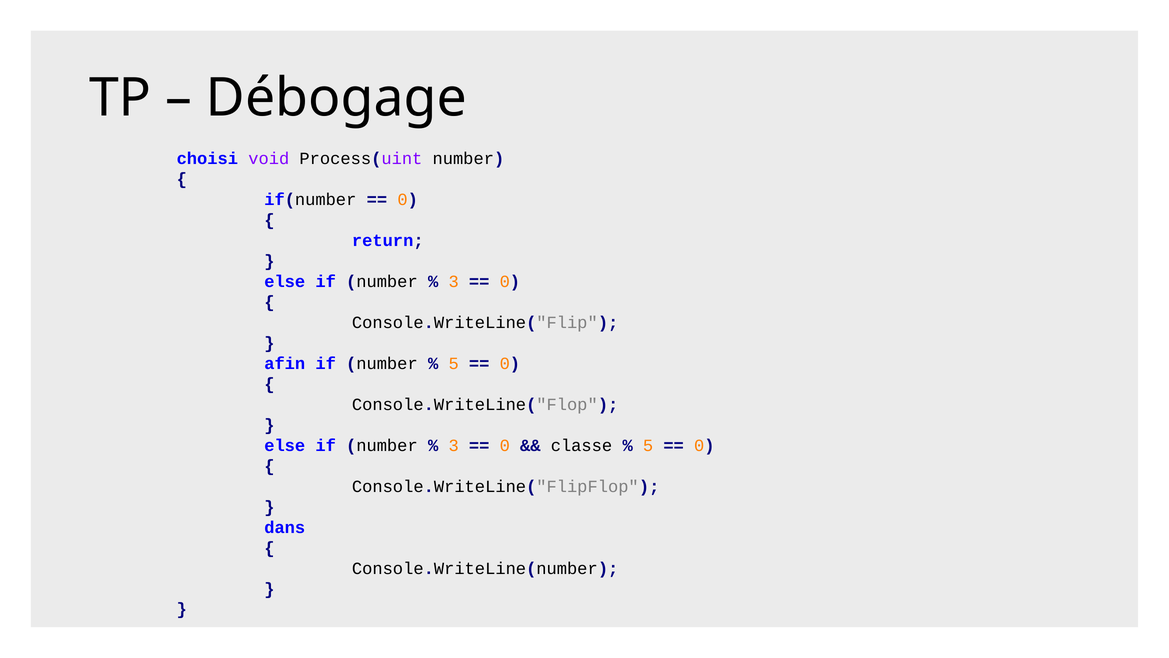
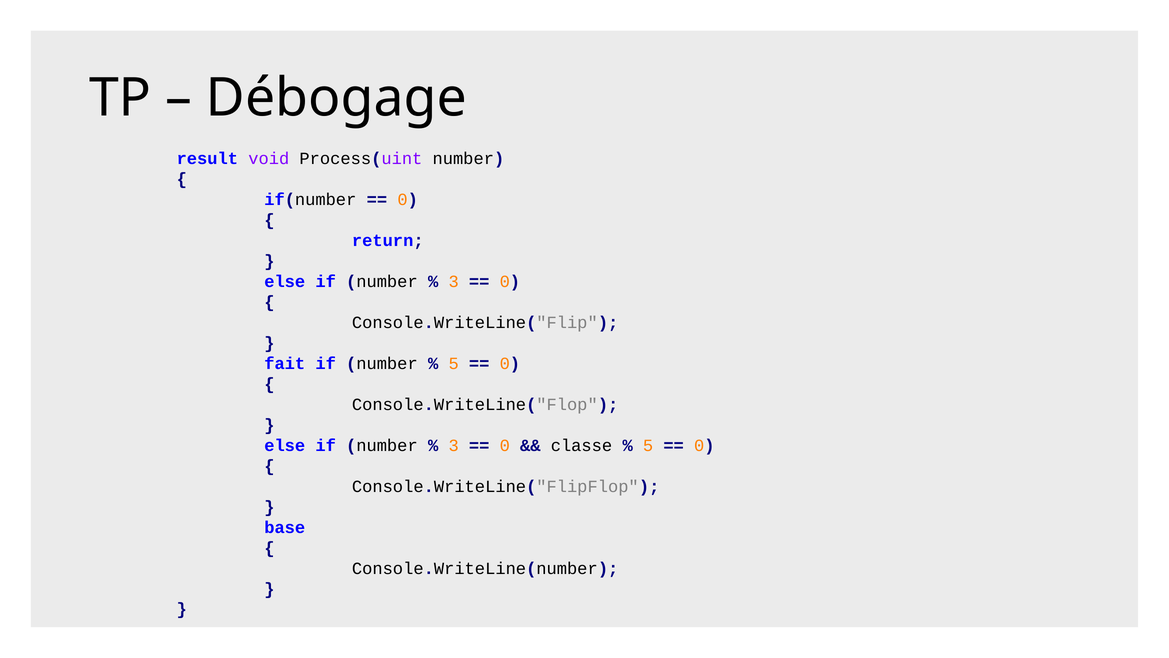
choisi: choisi -> result
afin: afin -> fait
dans: dans -> base
